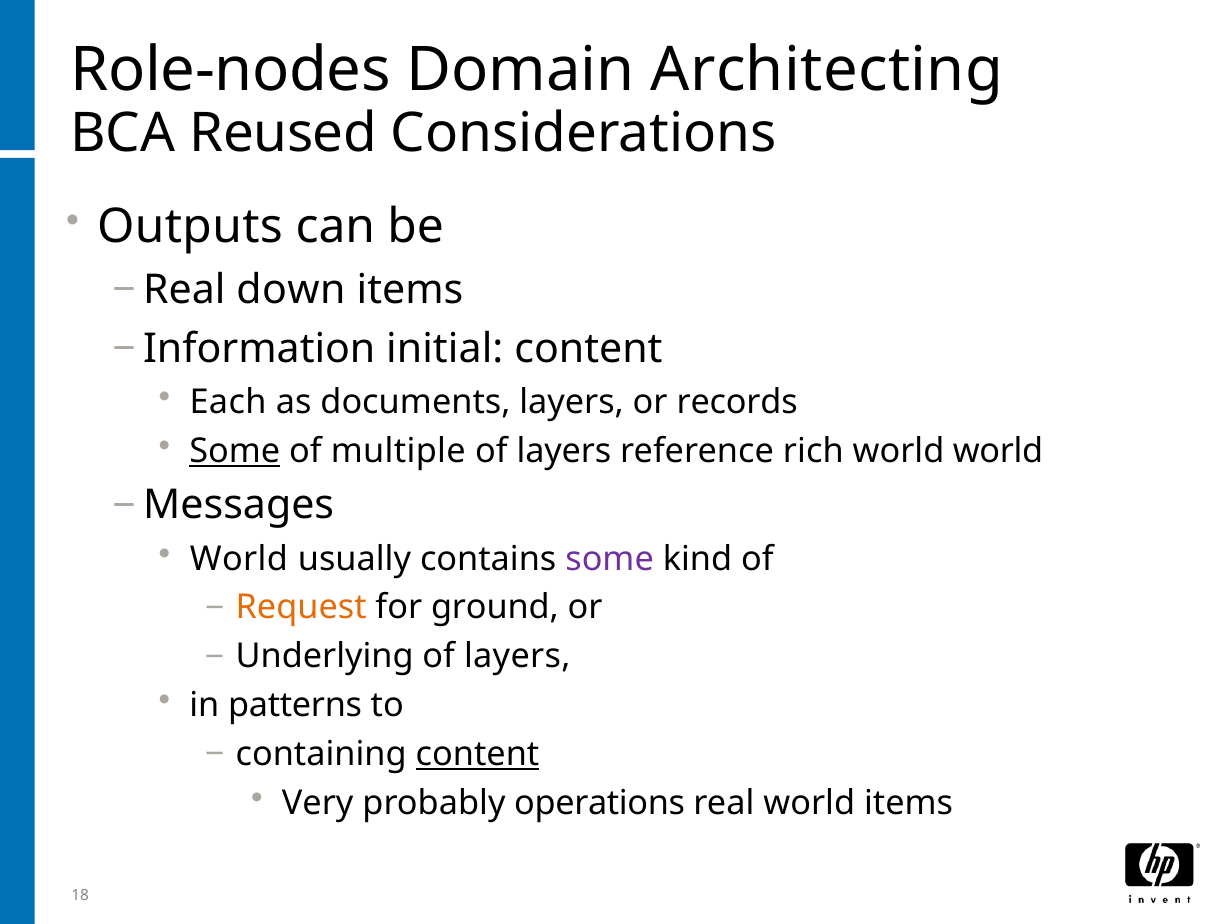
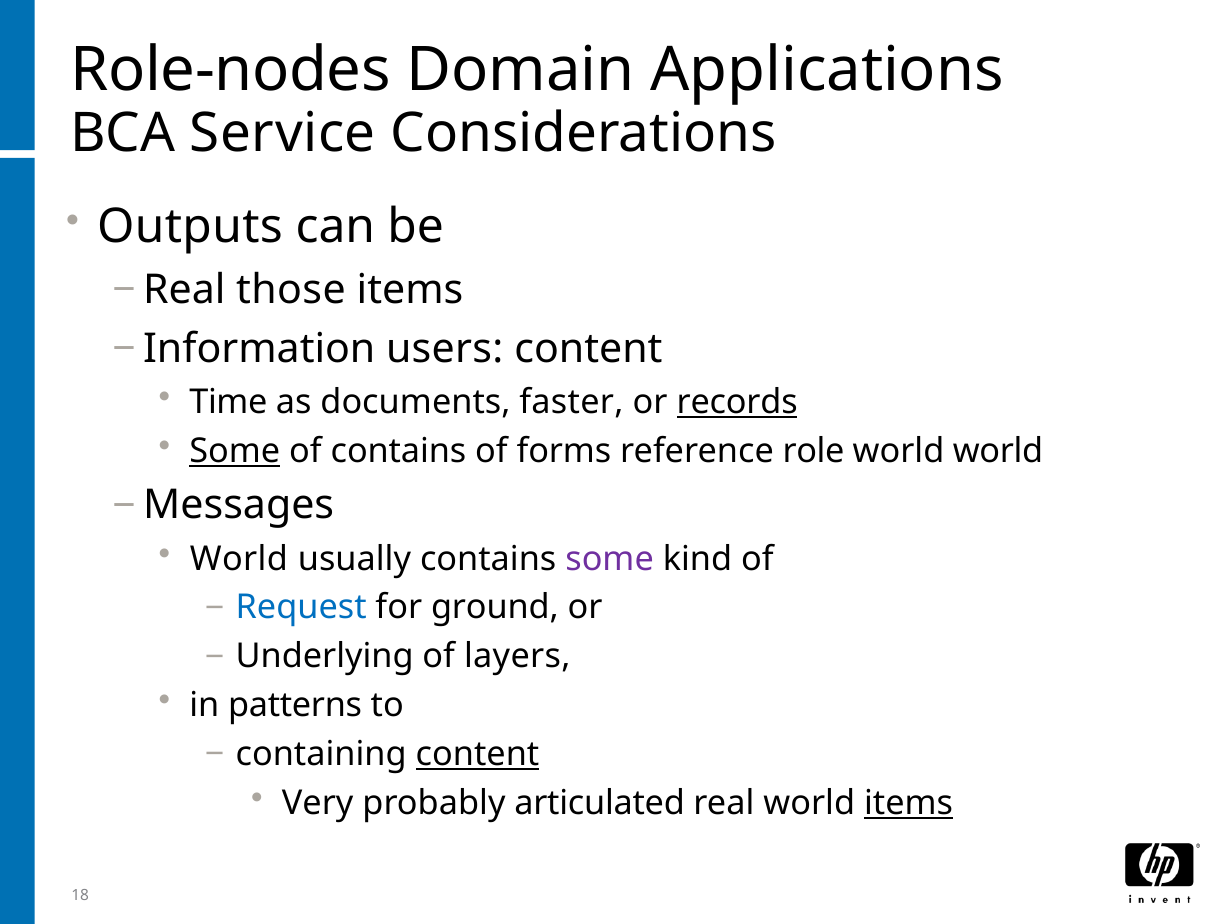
Architecting: Architecting -> Applications
Reused: Reused -> Service
down: down -> those
initial: initial -> users
Each: Each -> Time
documents layers: layers -> faster
records underline: none -> present
of multiple: multiple -> contains
layers at (564, 451): layers -> forms
rich: rich -> role
Request colour: orange -> blue
operations: operations -> articulated
items at (909, 803) underline: none -> present
